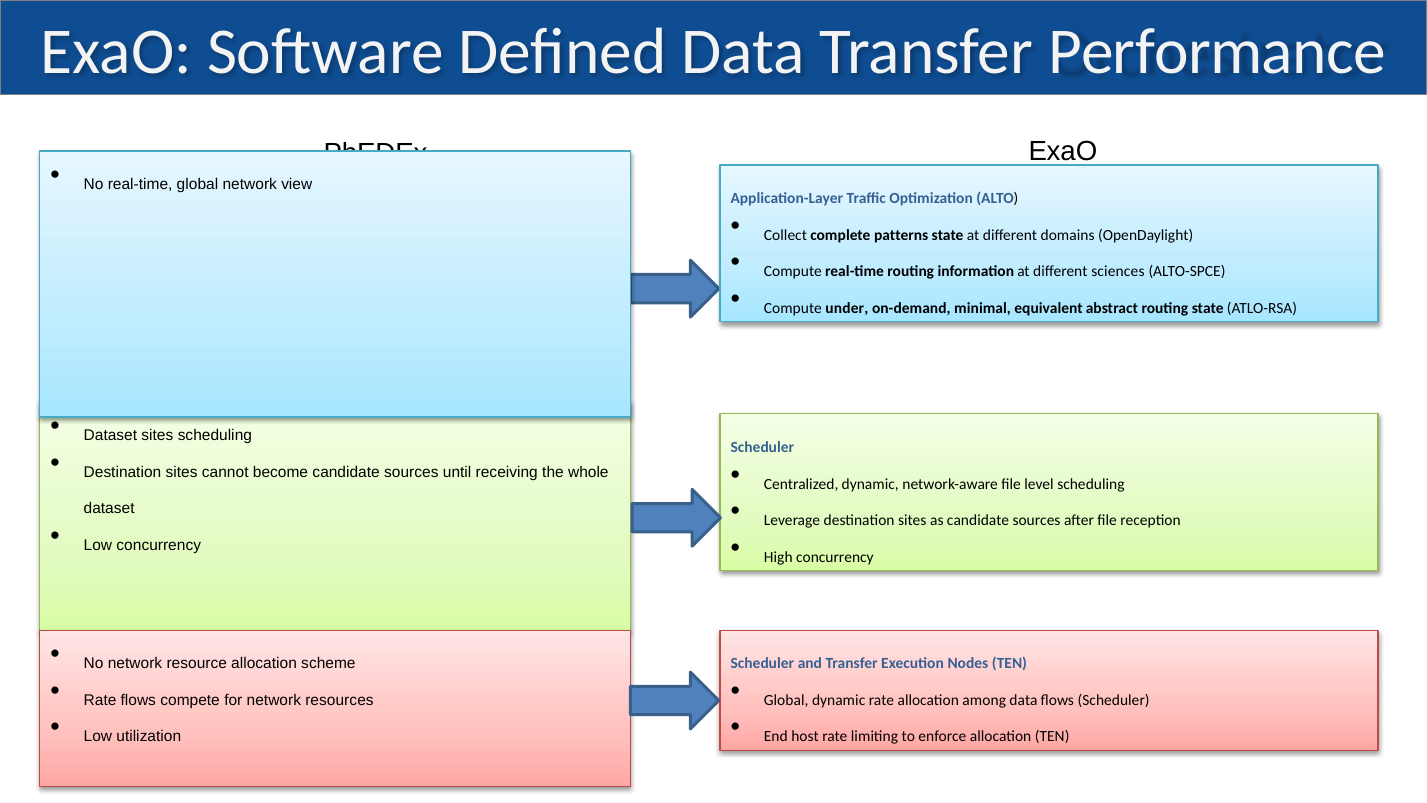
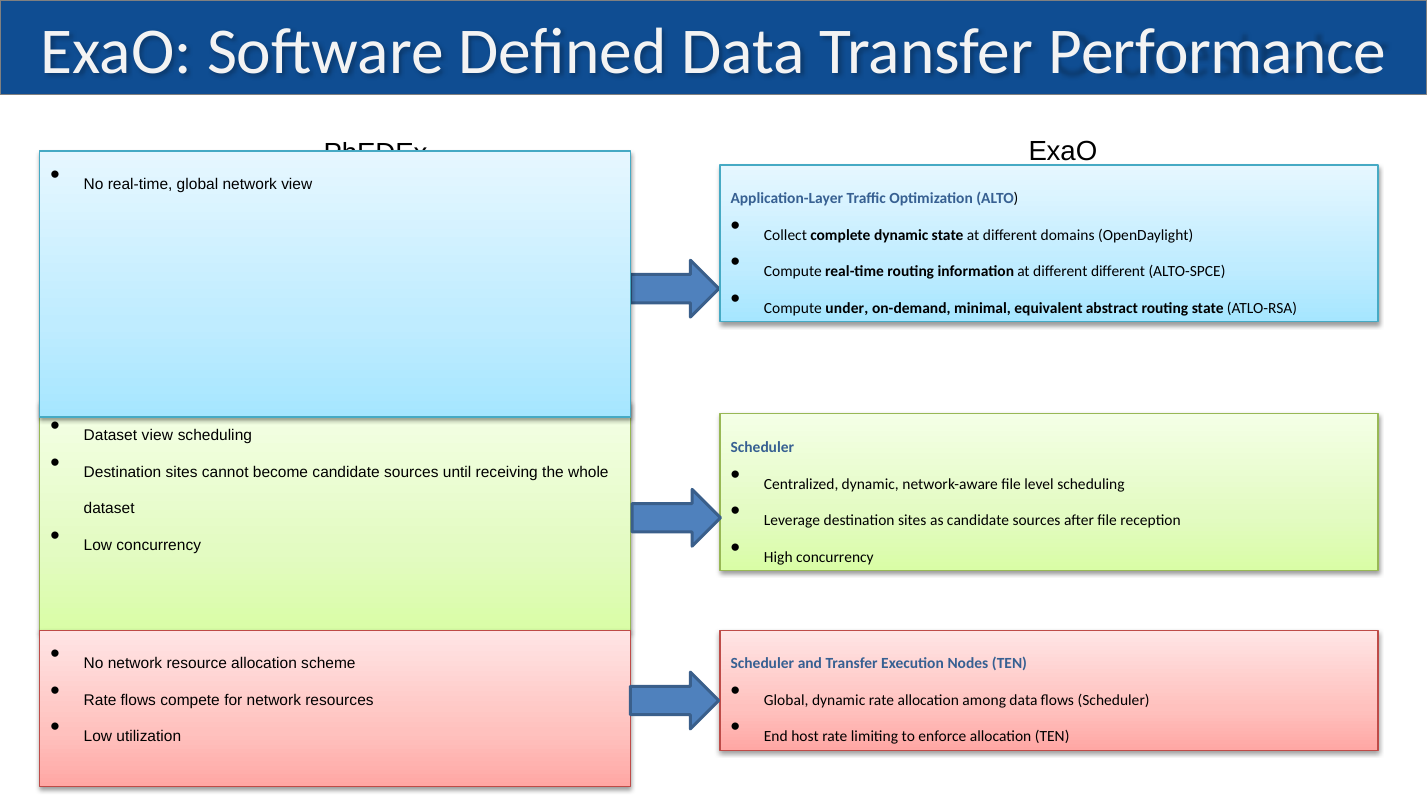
complete patterns: patterns -> dynamic
different sciences: sciences -> different
Dataset sites: sites -> view
